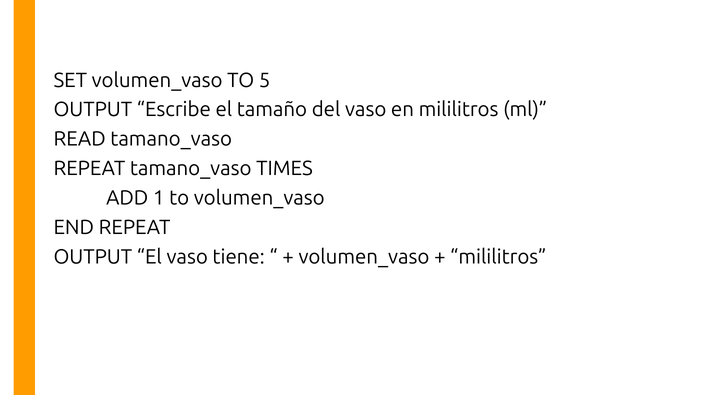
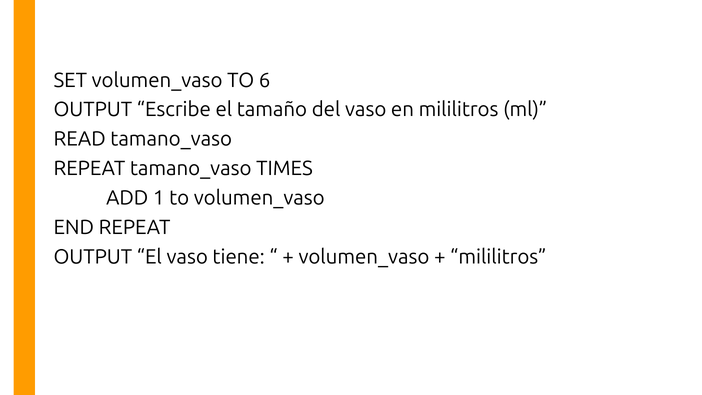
5: 5 -> 6
